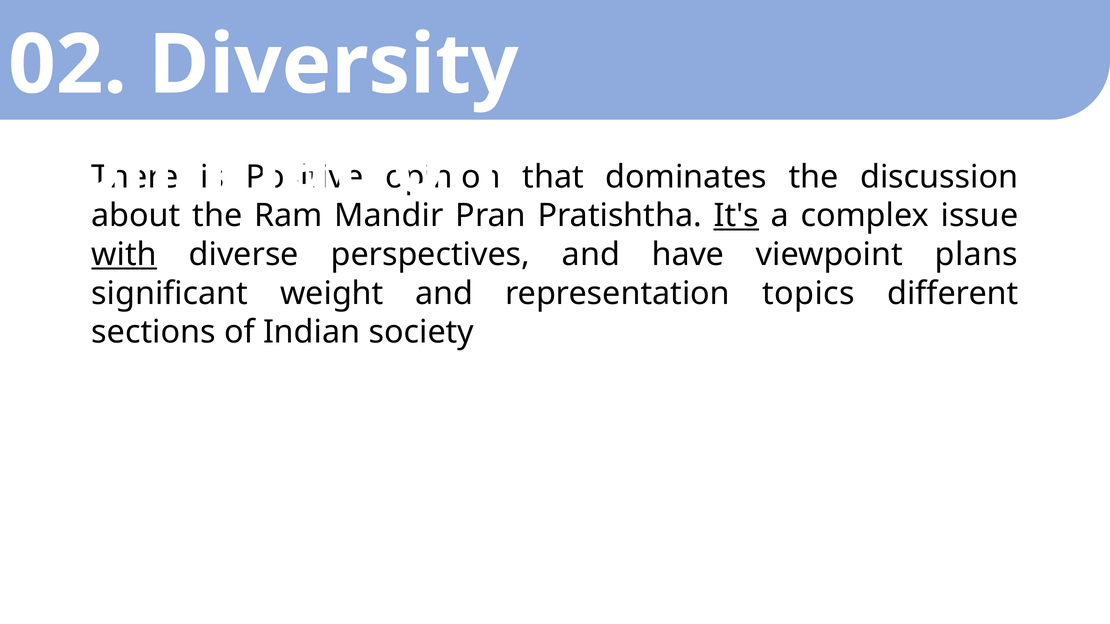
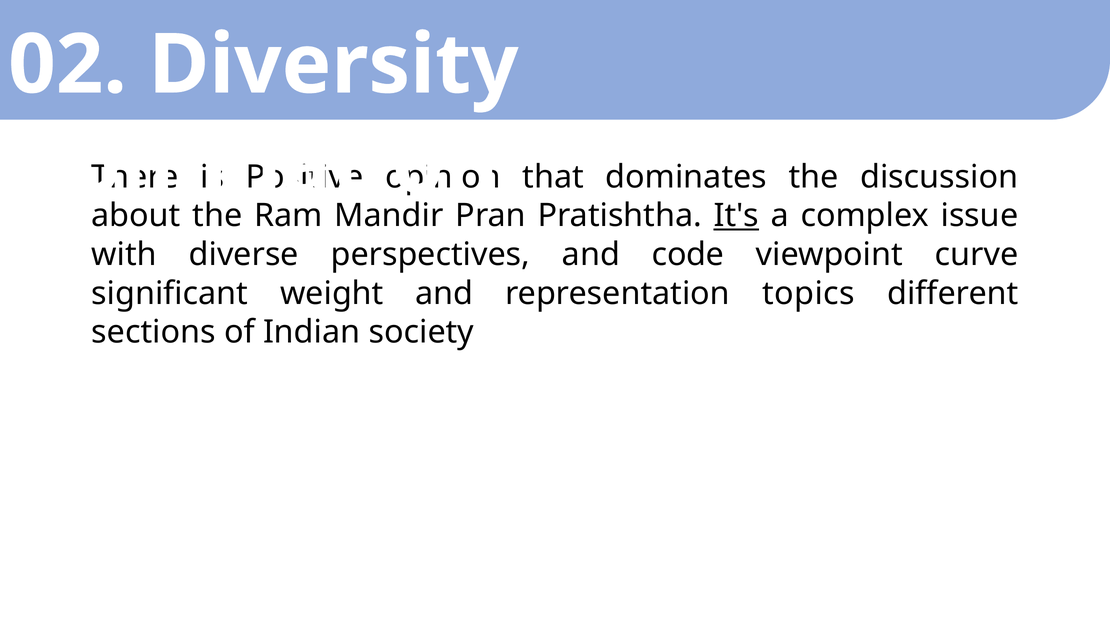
with underline: present -> none
have: have -> code
plans: plans -> curve
